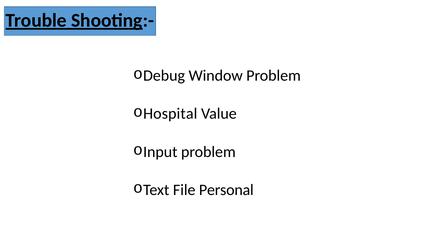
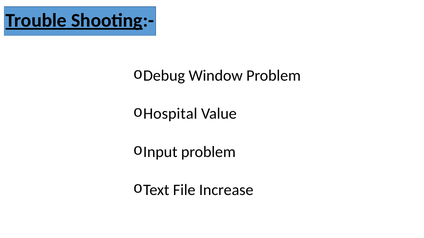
Personal: Personal -> Increase
